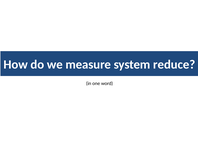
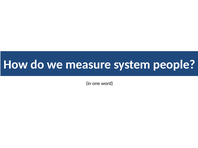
reduce: reduce -> people
